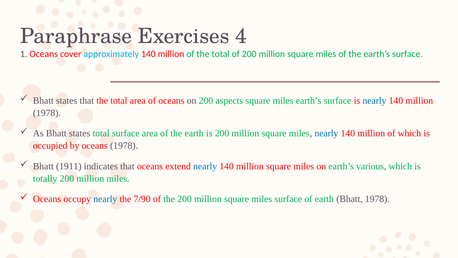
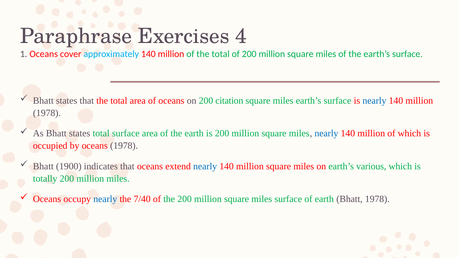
aspects: aspects -> citation
1911: 1911 -> 1900
7/90: 7/90 -> 7/40
